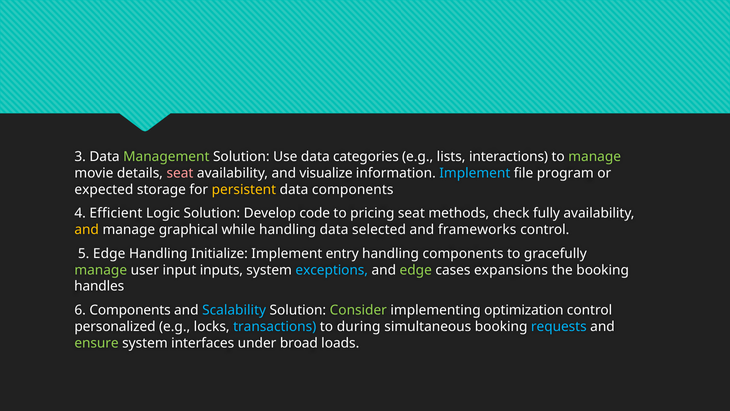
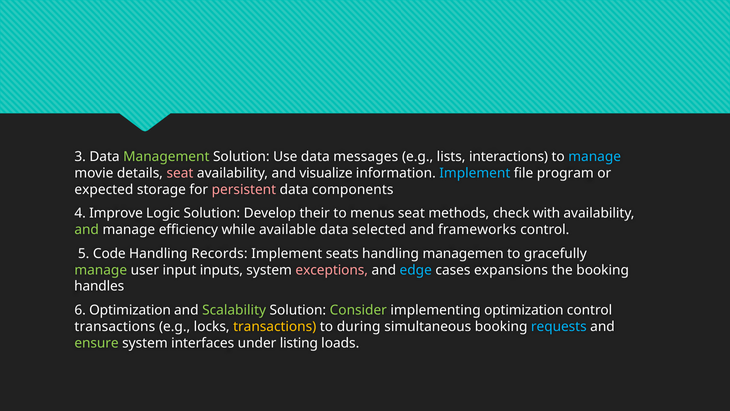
categories: categories -> messages
manage at (595, 157) colour: light green -> light blue
persistent colour: yellow -> pink
Efficient: Efficient -> Improve
code: code -> their
pricing: pricing -> menus
fully: fully -> with
and at (87, 230) colour: yellow -> light green
graphical: graphical -> efficiency
while handling: handling -> available
5 Edge: Edge -> Code
Initialize: Initialize -> Records
entry: entry -> seats
handling components: components -> managemen
exceptions colour: light blue -> pink
edge at (416, 270) colour: light green -> light blue
6 Components: Components -> Optimization
Scalability colour: light blue -> light green
personalized at (115, 326): personalized -> transactions
transactions at (275, 326) colour: light blue -> yellow
broad: broad -> listing
